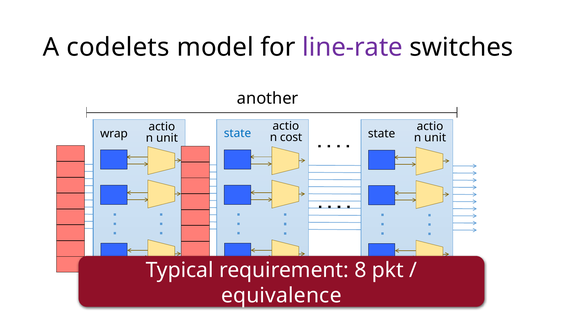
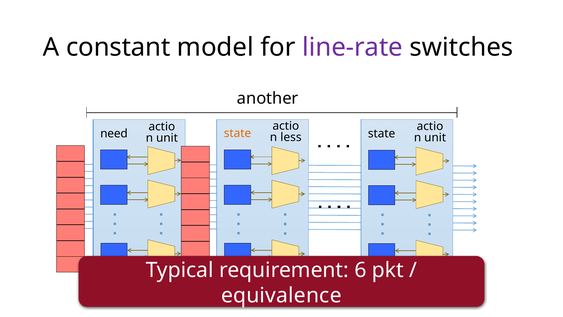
codelets: codelets -> constant
state at (238, 133) colour: blue -> orange
wrap: wrap -> need
cost: cost -> less
8: 8 -> 6
